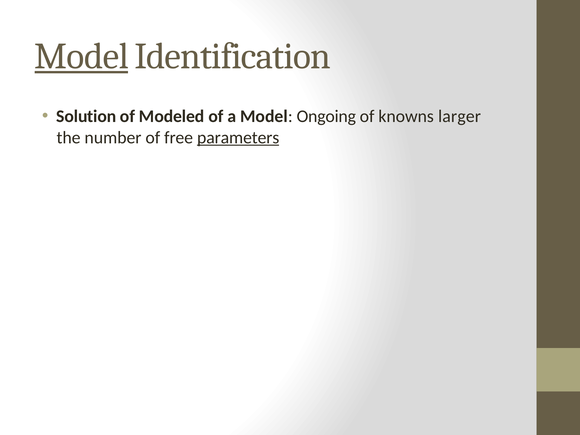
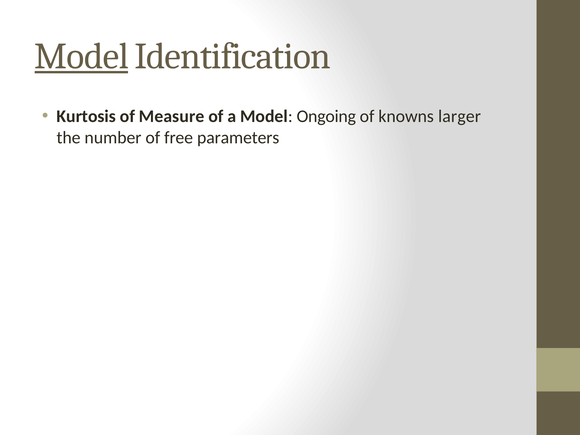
Solution: Solution -> Kurtosis
Modeled: Modeled -> Measure
parameters underline: present -> none
